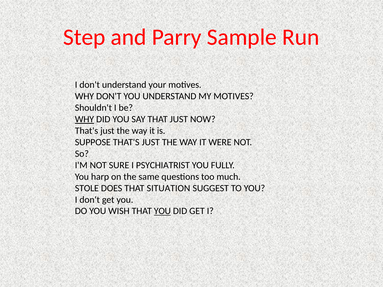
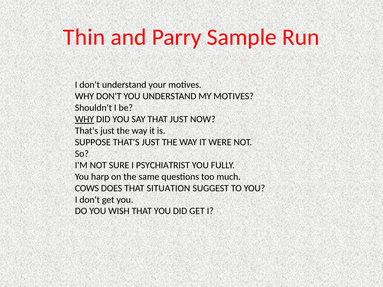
Step: Step -> Thin
STOLE: STOLE -> COWS
YOU at (162, 211) underline: present -> none
